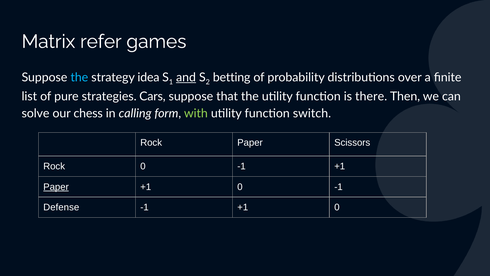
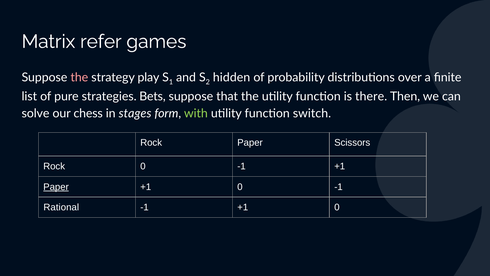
the at (79, 77) colour: light blue -> pink
idea: idea -> play
and underline: present -> none
betting: betting -> hidden
Cars: Cars -> Bets
calling: calling -> stages
Defense: Defense -> Rational
